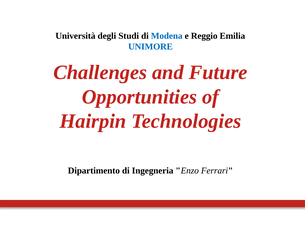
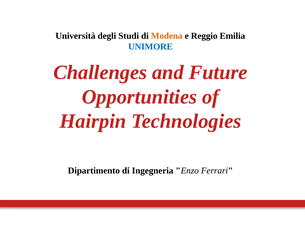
Modena colour: blue -> orange
